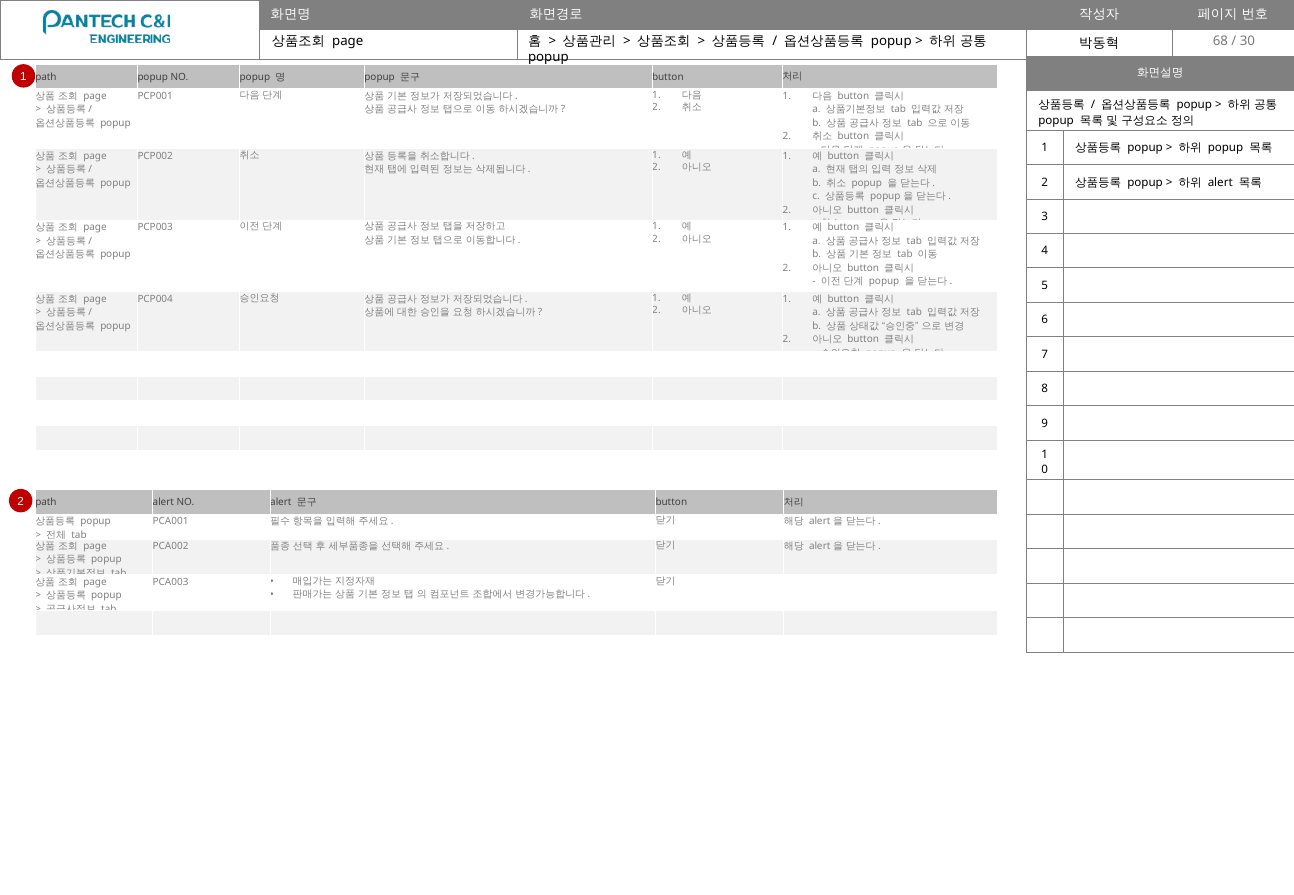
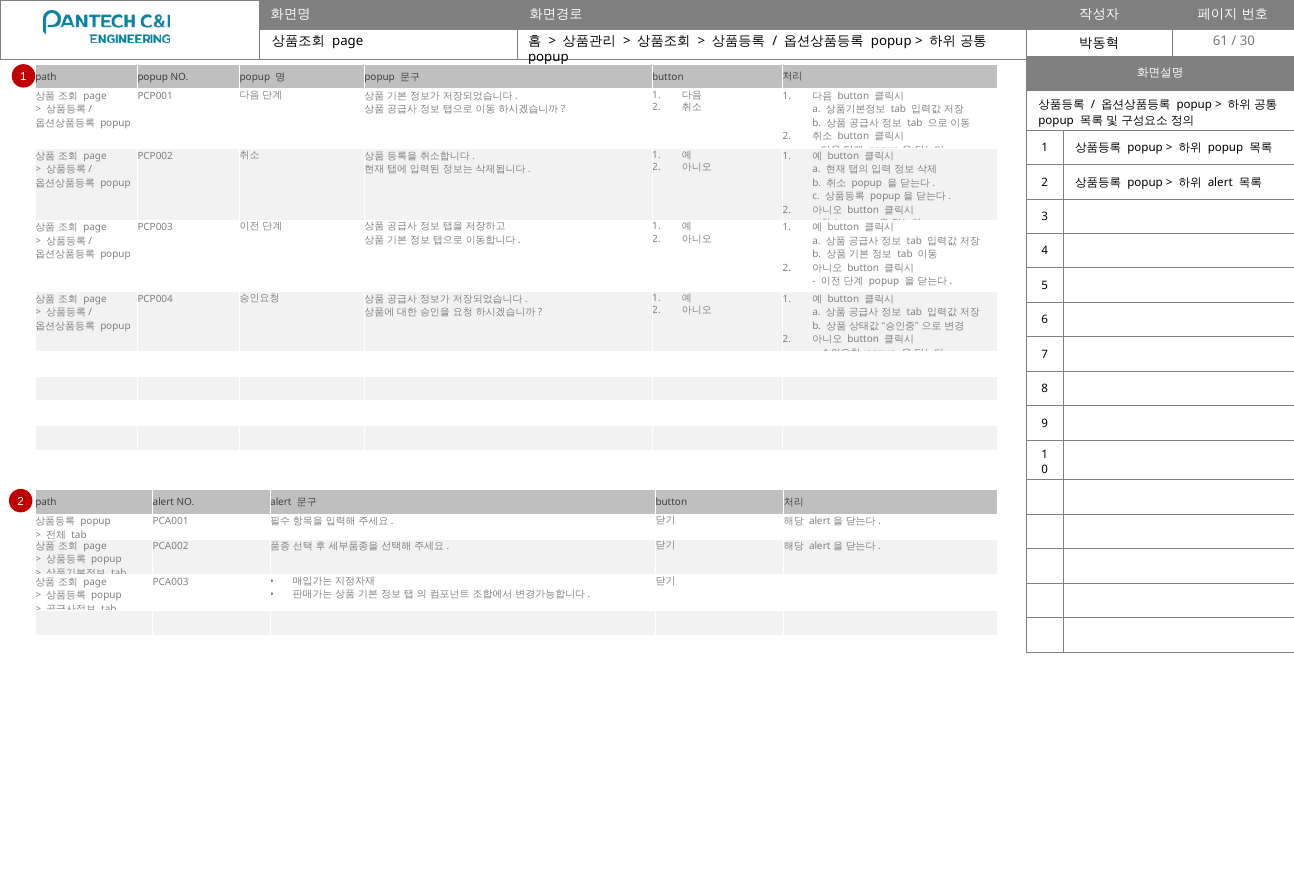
68: 68 -> 61
